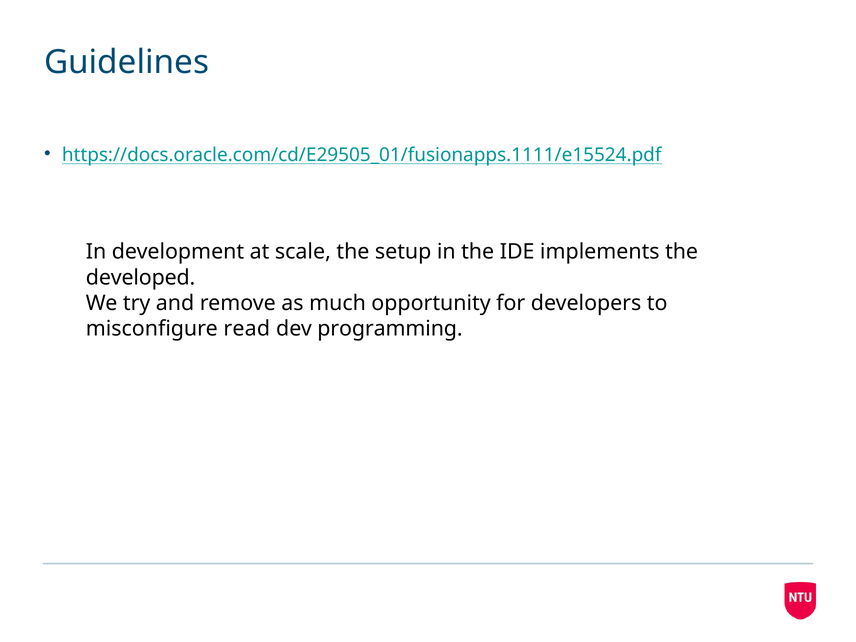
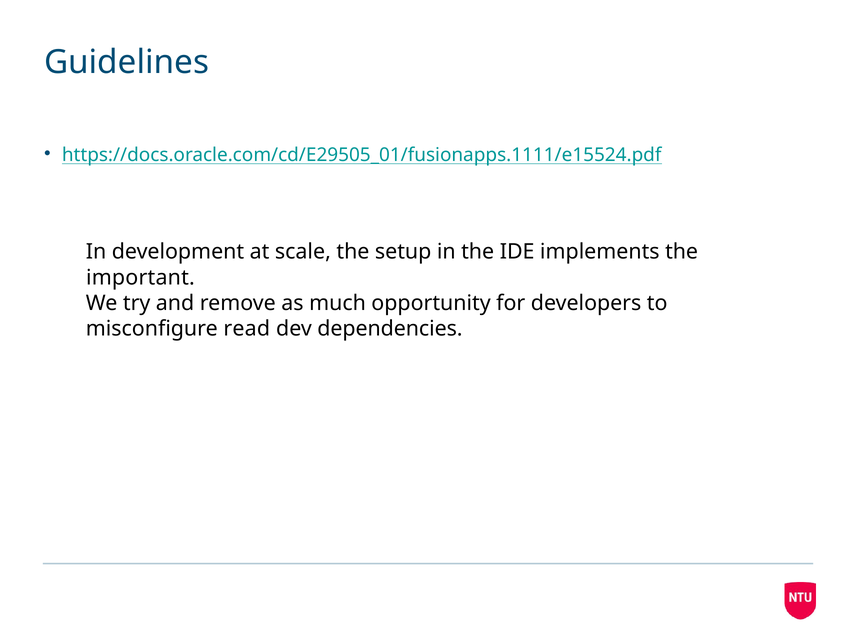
developed: developed -> important
programming: programming -> dependencies
